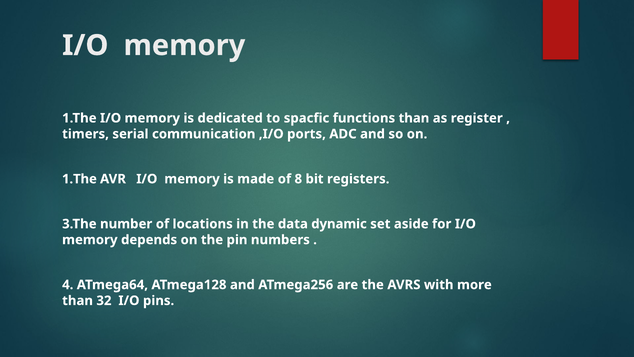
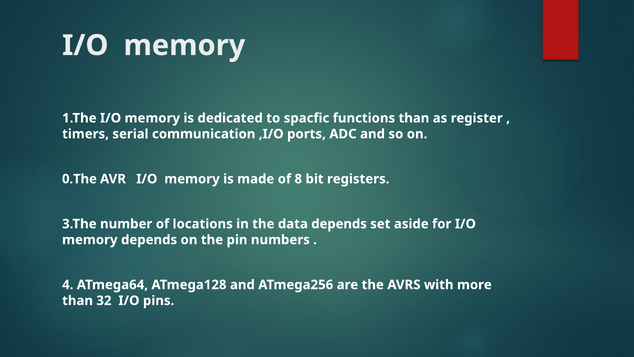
1.The at (79, 179): 1.The -> 0.The
data dynamic: dynamic -> depends
